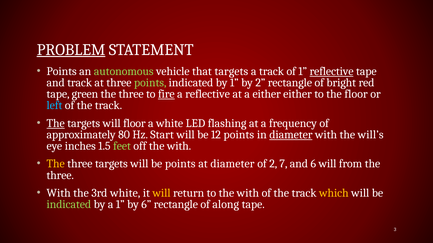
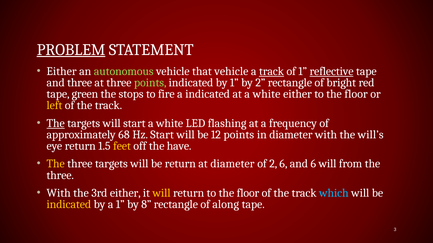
Points at (62, 71): Points -> Either
that targets: targets -> vehicle
track at (272, 71) underline: none -> present
and track: track -> three
three at (131, 94): three -> stops
fire underline: present -> none
a reflective: reflective -> indicated
at a either: either -> white
left colour: light blue -> yellow
will floor: floor -> start
80: 80 -> 68
diameter at (291, 135) underline: present -> none
eye inches: inches -> return
feet colour: light green -> yellow
off the with: with -> have
be points: points -> return
2 7: 7 -> 6
3rd white: white -> either
return to the with: with -> floor
which colour: yellow -> light blue
indicated at (69, 205) colour: light green -> yellow
by 6: 6 -> 8
